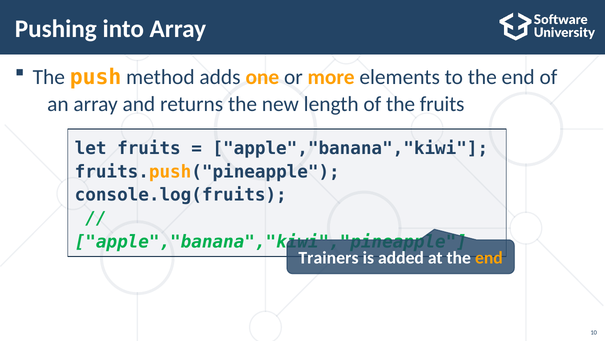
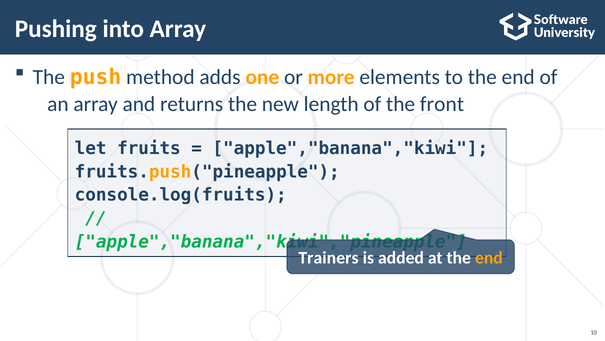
the fruits: fruits -> front
